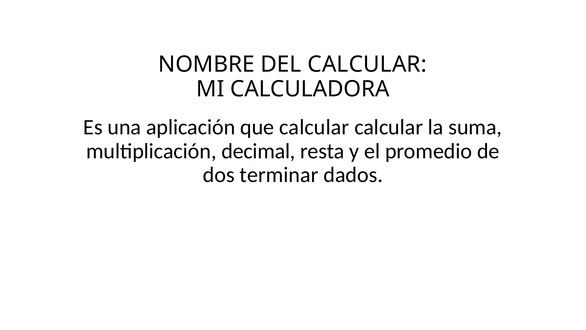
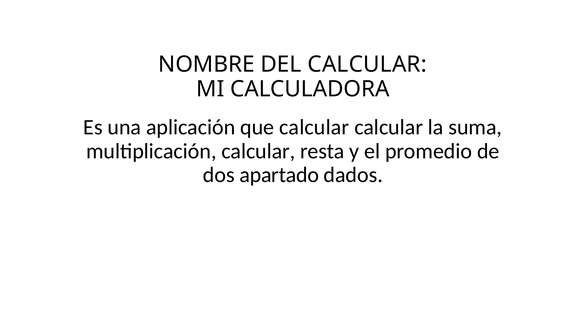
multiplicación decimal: decimal -> calcular
terminar: terminar -> apartado
